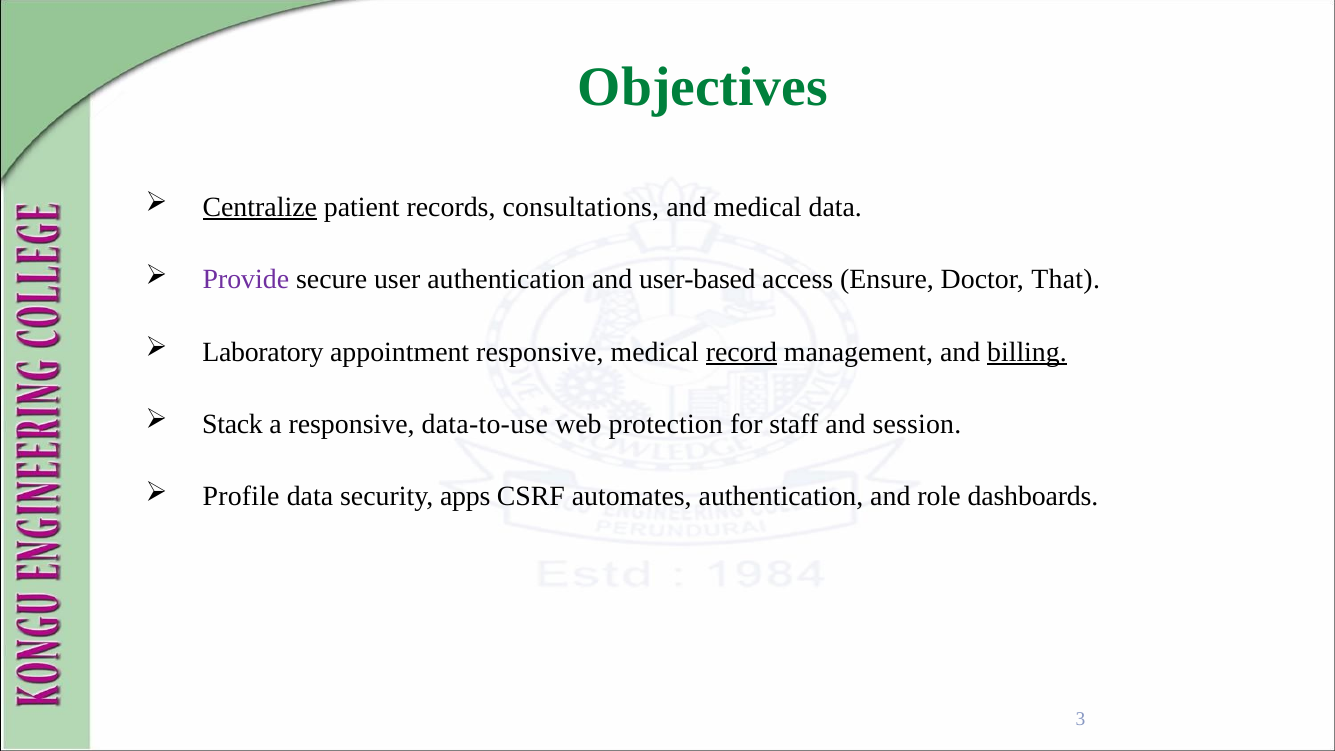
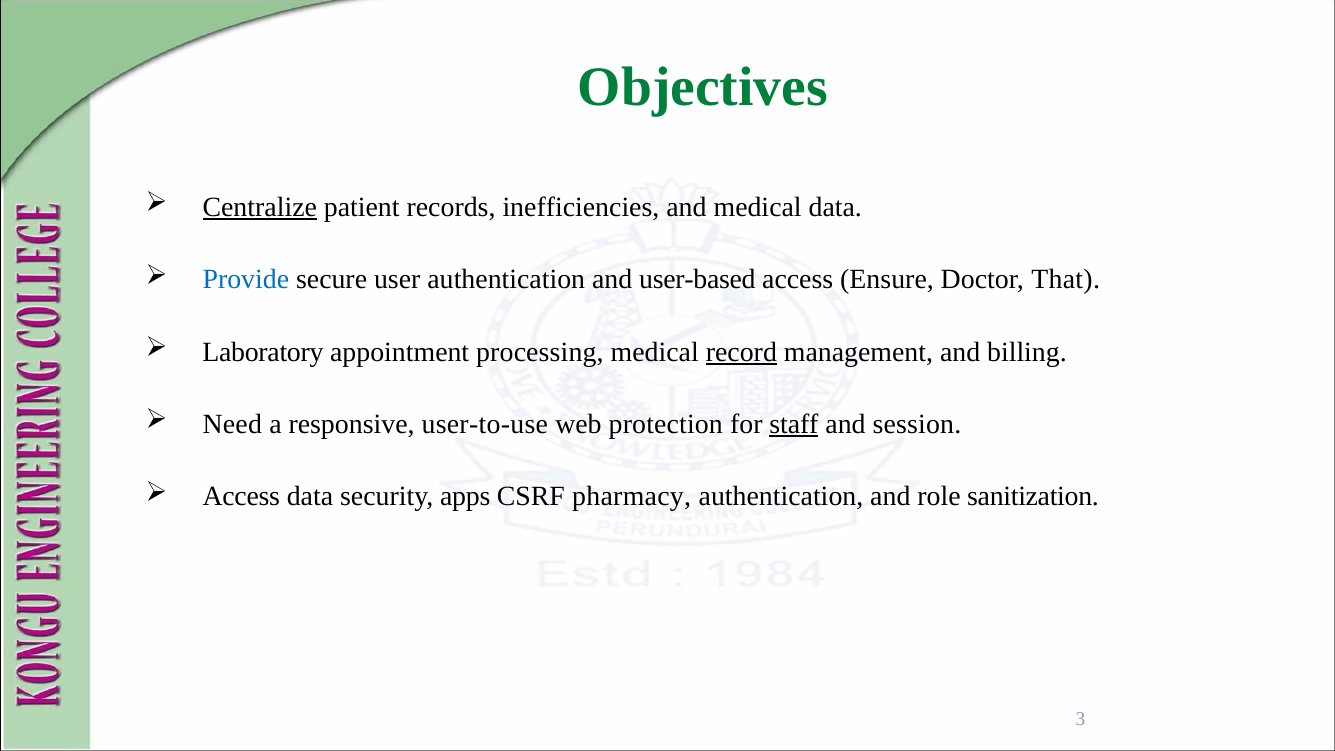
consultations: consultations -> inefficiencies
Provide colour: purple -> blue
appointment responsive: responsive -> processing
billing underline: present -> none
Stack: Stack -> Need
data-to-use: data-to-use -> user-to-use
staff underline: none -> present
Profile at (241, 497): Profile -> Access
automates: automates -> pharmacy
dashboards: dashboards -> sanitization
